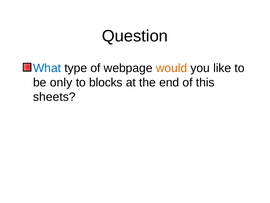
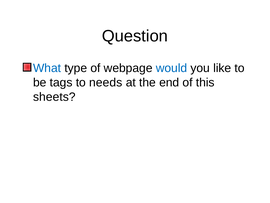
would colour: orange -> blue
only: only -> tags
blocks: blocks -> needs
